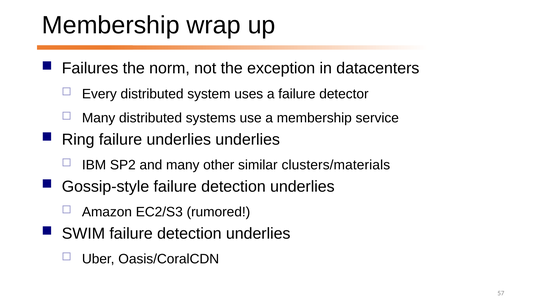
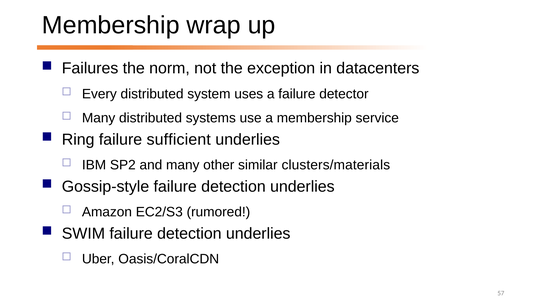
failure underlies: underlies -> sufficient
